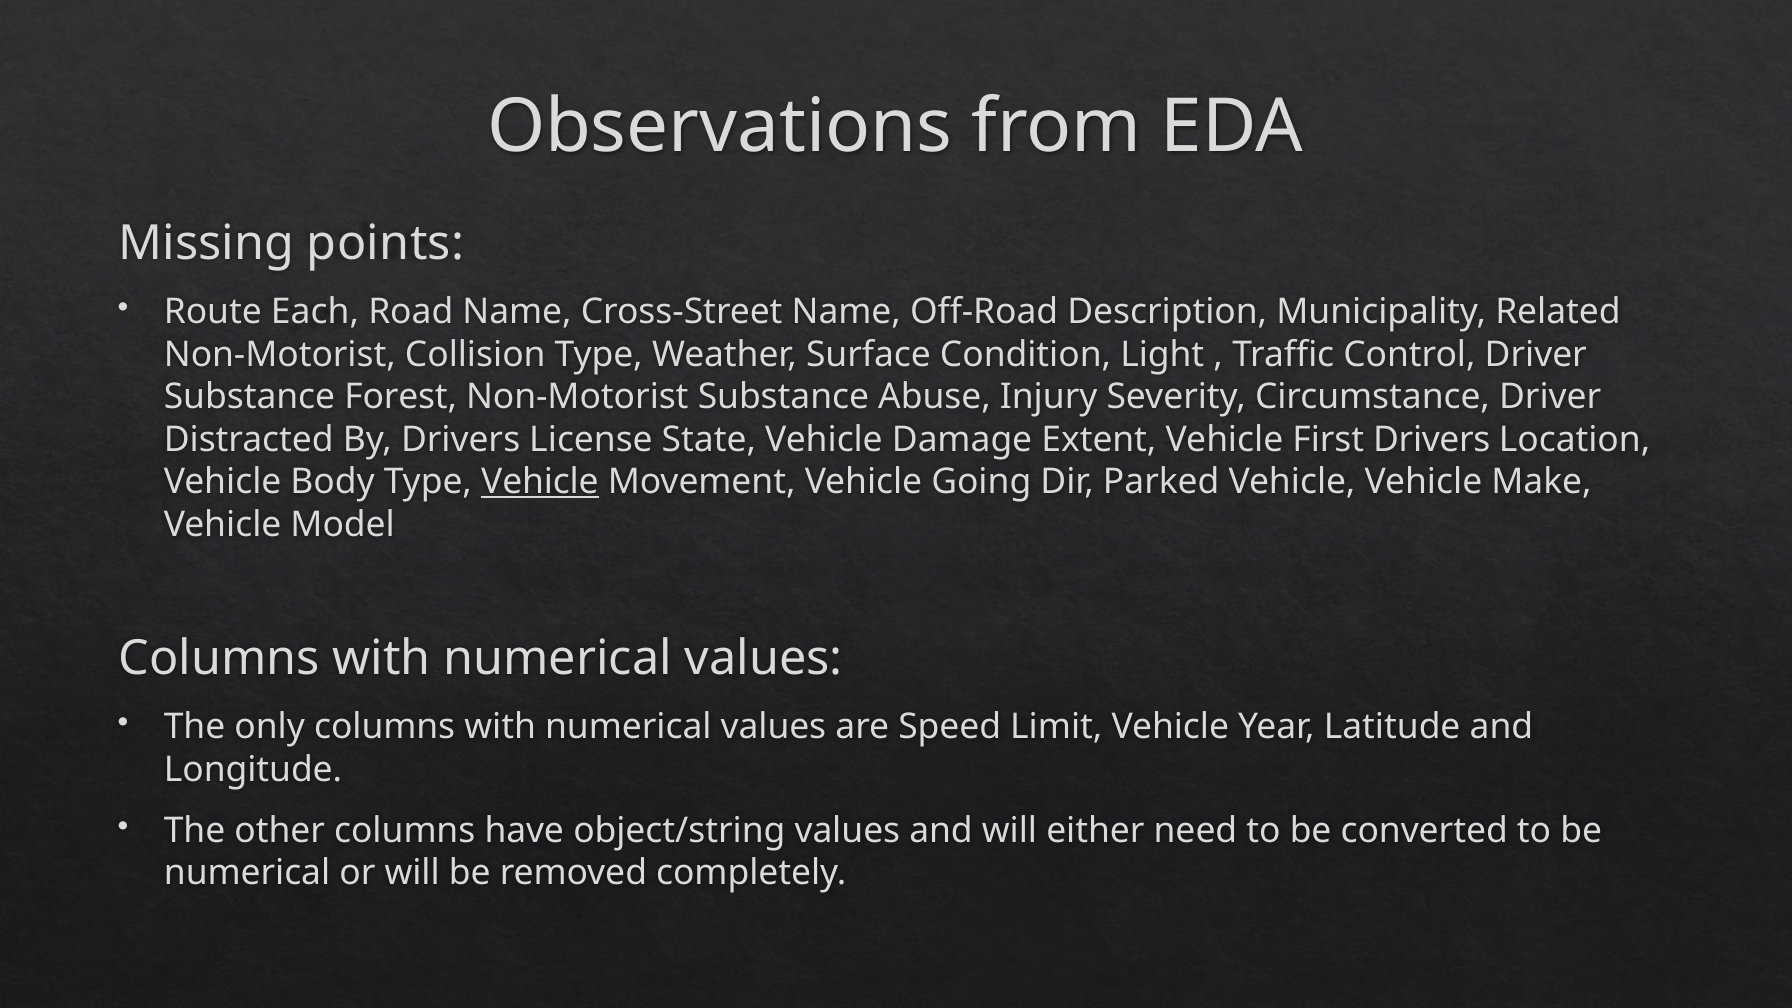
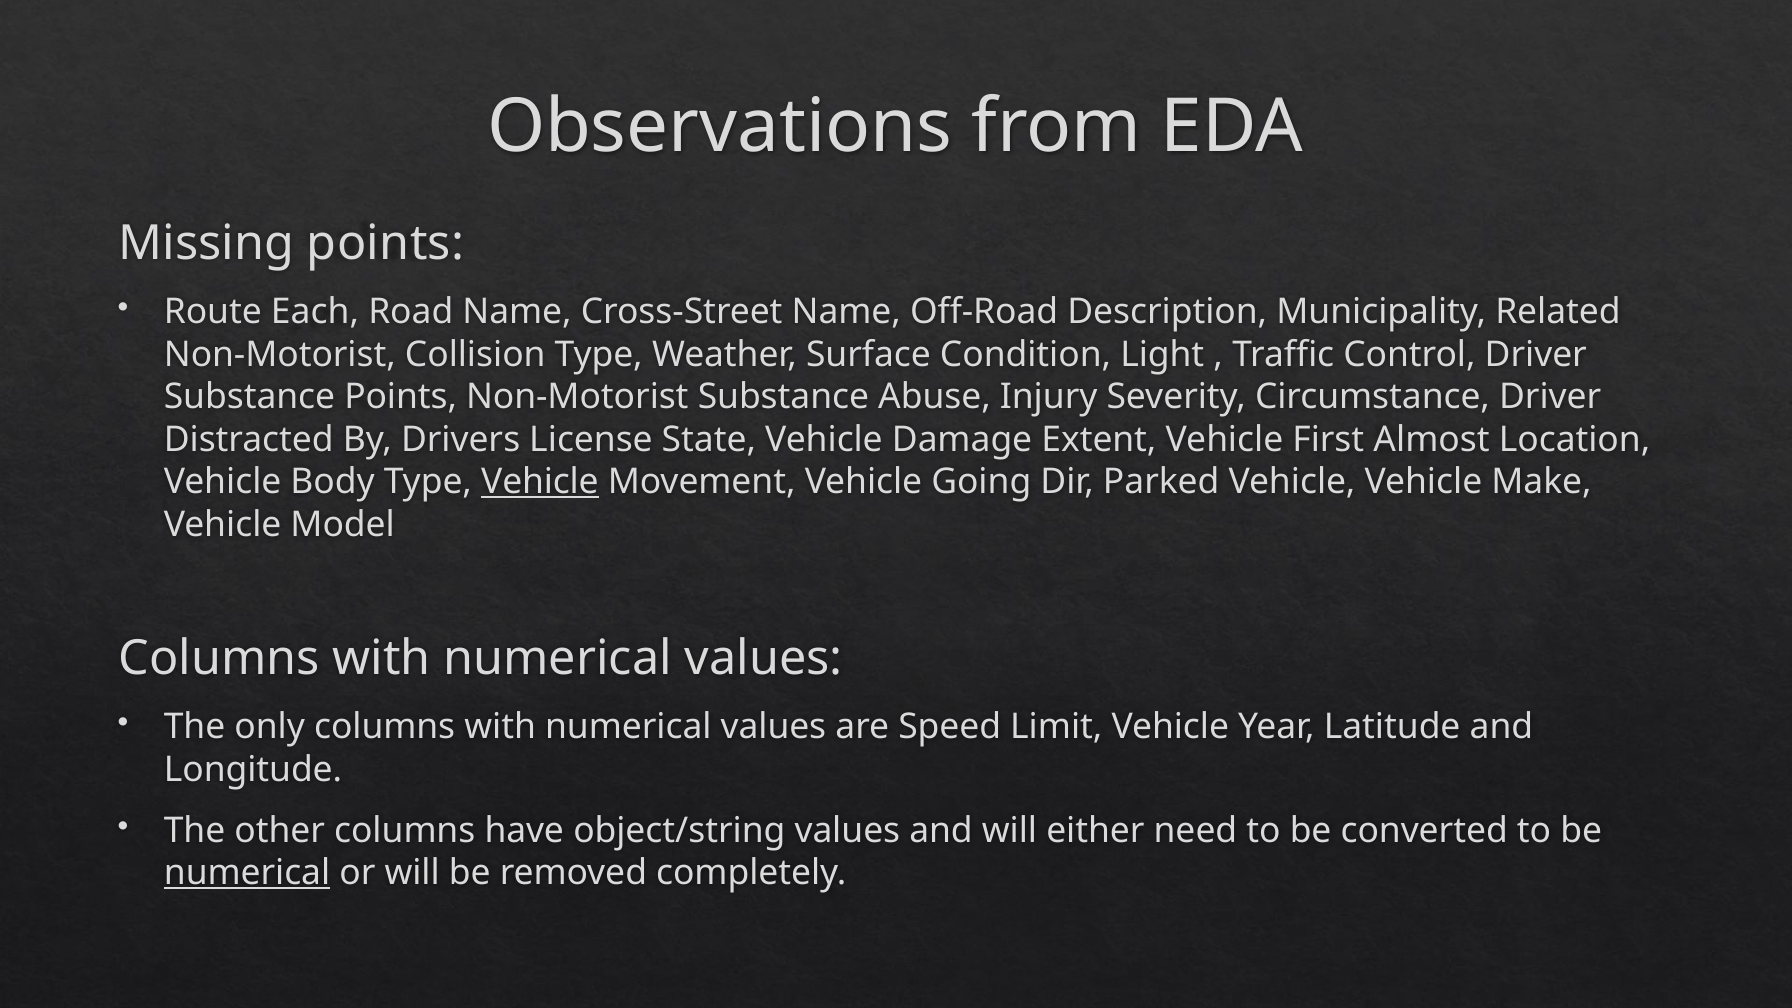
Substance Forest: Forest -> Points
First Drivers: Drivers -> Almost
numerical at (247, 873) underline: none -> present
